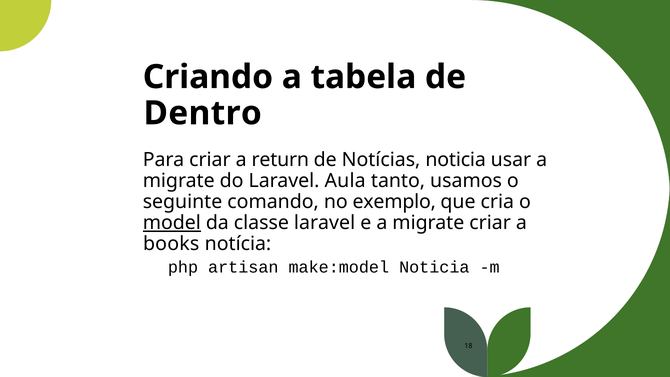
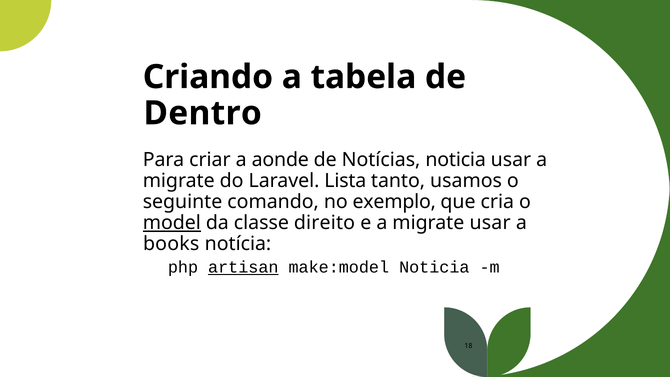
return: return -> aonde
Aula: Aula -> Lista
classe laravel: laravel -> direito
migrate criar: criar -> usar
artisan underline: none -> present
